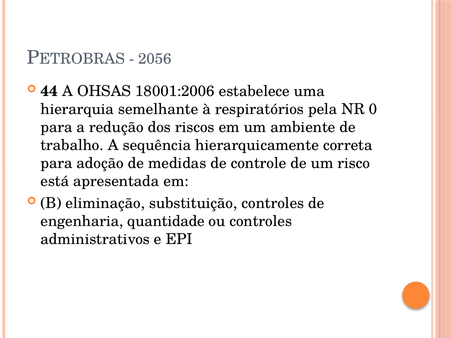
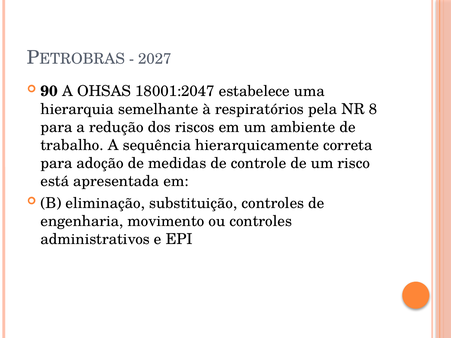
2056: 2056 -> 2027
44: 44 -> 90
18001:2006: 18001:2006 -> 18001:2047
0: 0 -> 8
quantidade: quantidade -> movimento
